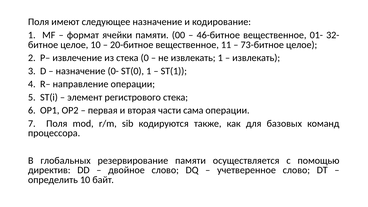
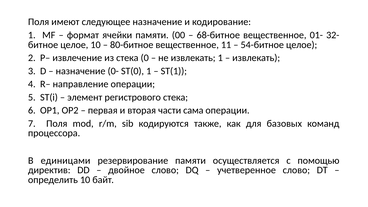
46-битное: 46-битное -> 68-битное
20-битное: 20-битное -> 80-битное
73-битное: 73-битное -> 54-битное
глобальных: глобальных -> единицами
